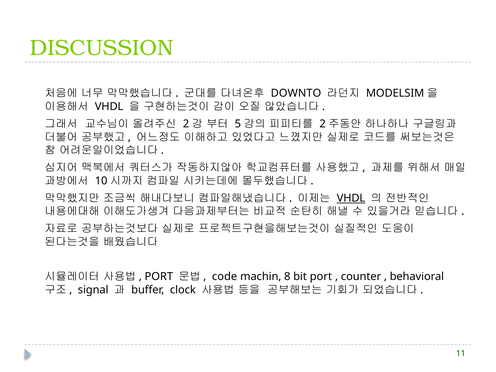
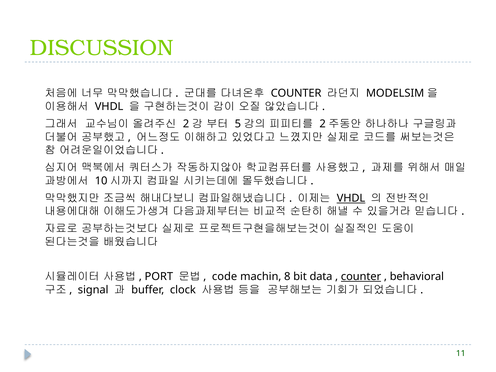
DOWNTO at (296, 93): DOWNTO -> COUNTER
bit port: port -> data
counter at (361, 277) underline: none -> present
